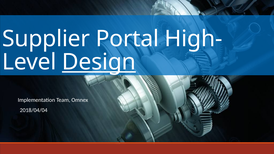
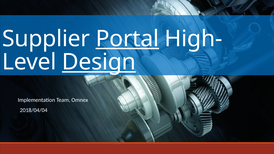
Portal underline: none -> present
